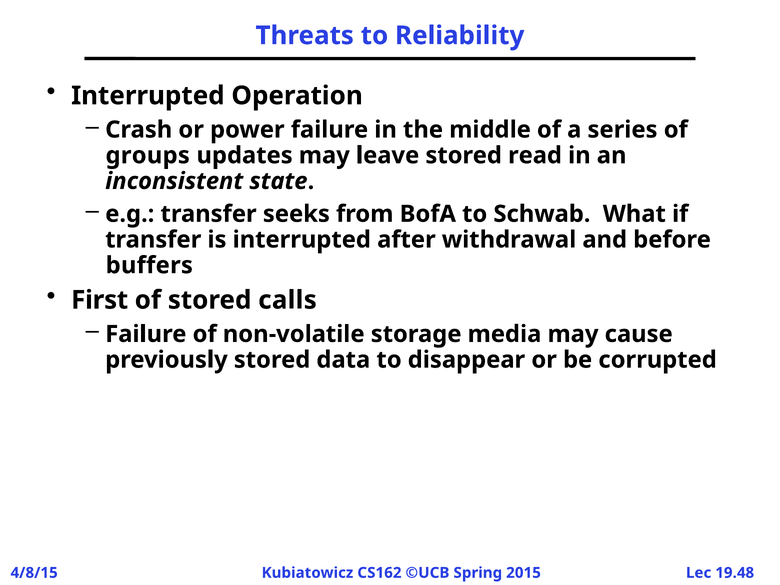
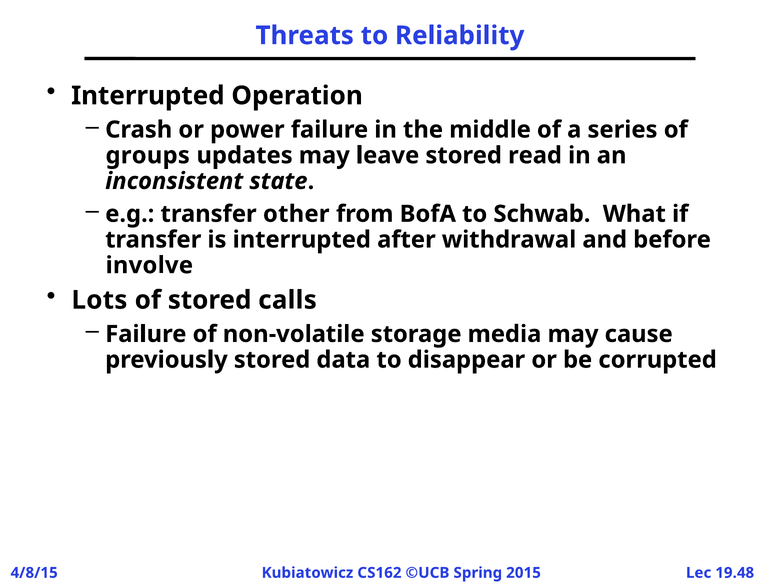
seeks: seeks -> other
buffers: buffers -> involve
First: First -> Lots
